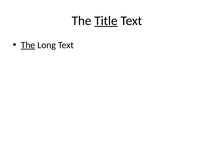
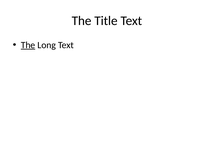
Title underline: present -> none
